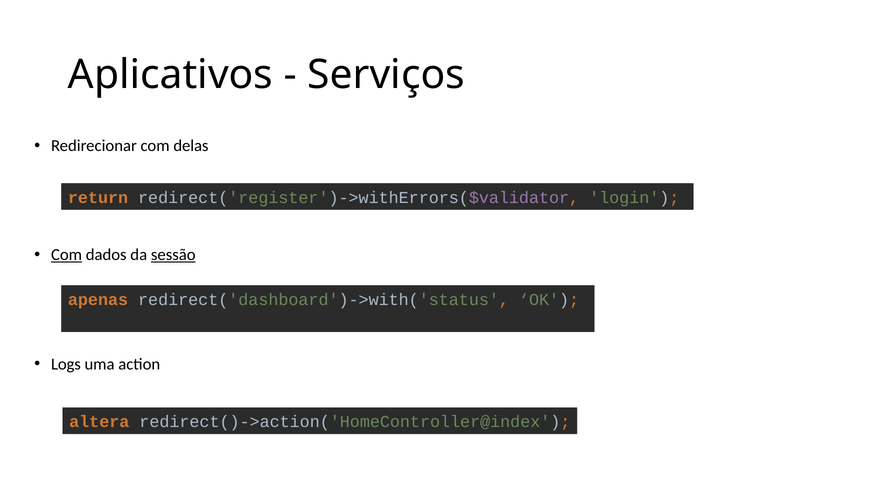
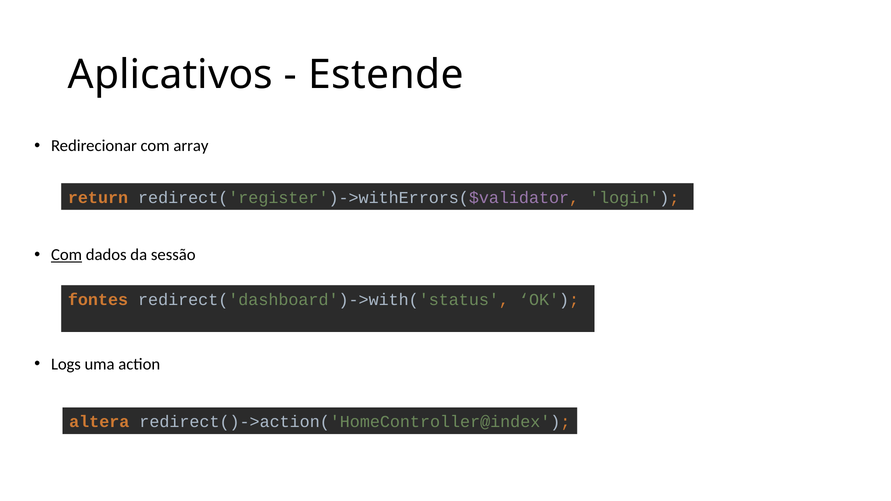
Serviços: Serviços -> Estende
delas: delas -> array
sessão underline: present -> none
apenas: apenas -> fontes
